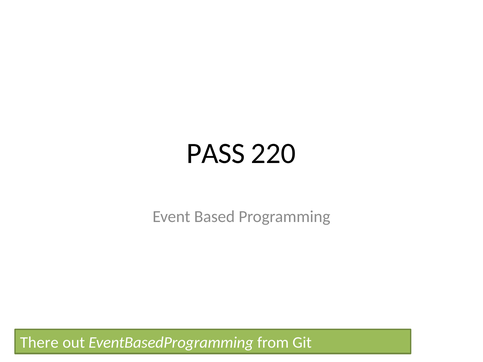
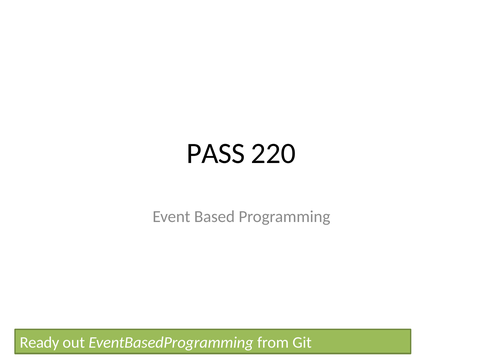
There: There -> Ready
